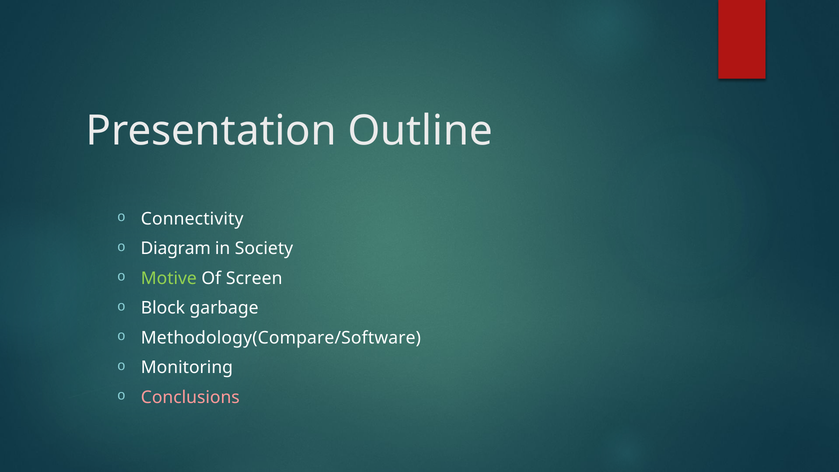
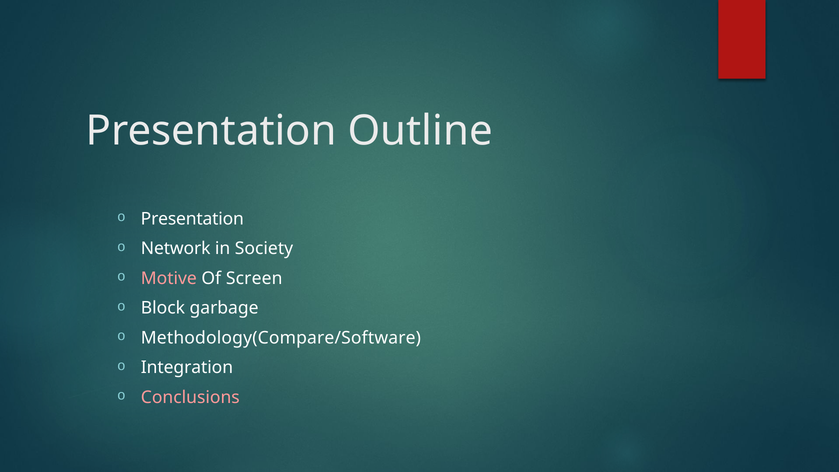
Connectivity at (192, 219): Connectivity -> Presentation
Diagram: Diagram -> Network
Motive colour: light green -> pink
Monitoring: Monitoring -> Integration
